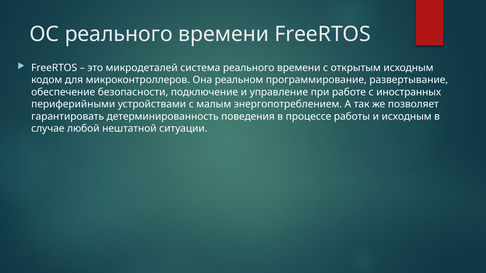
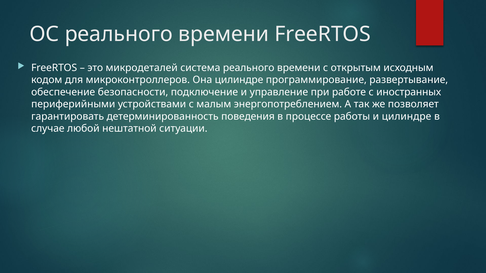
Она реальном: реальном -> цилиндре
и исходным: исходным -> цилиндре
